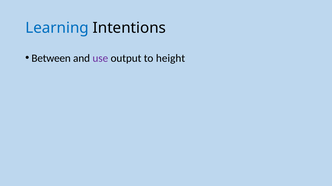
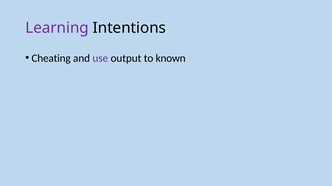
Learning colour: blue -> purple
Between: Between -> Cheating
height: height -> known
